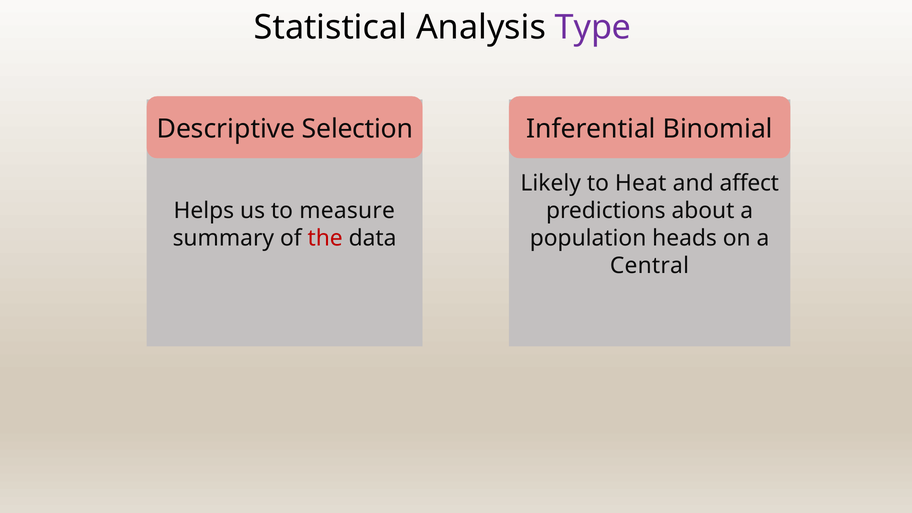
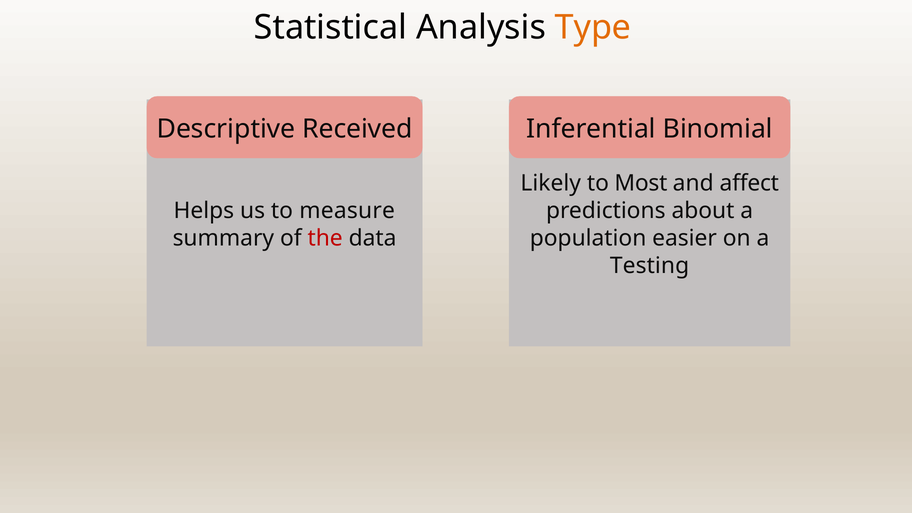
Type colour: purple -> orange
Selection: Selection -> Received
Heat: Heat -> Most
heads: heads -> easier
Central: Central -> Testing
